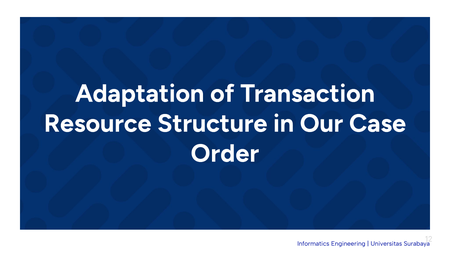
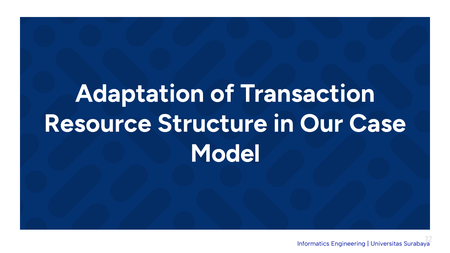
Order: Order -> Model
